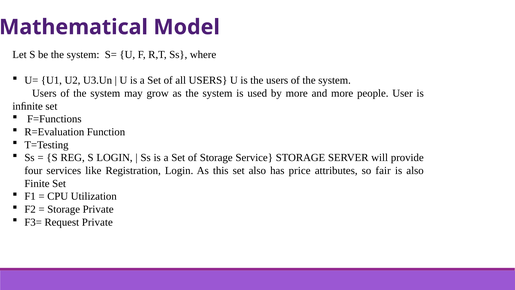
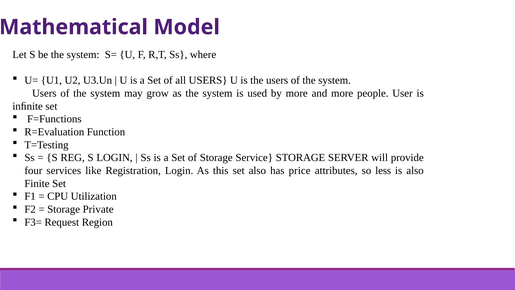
fair: fair -> less
Request Private: Private -> Region
